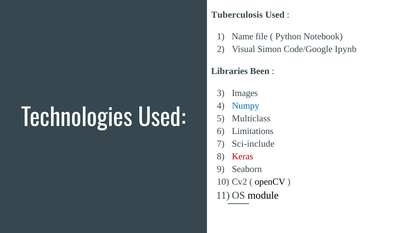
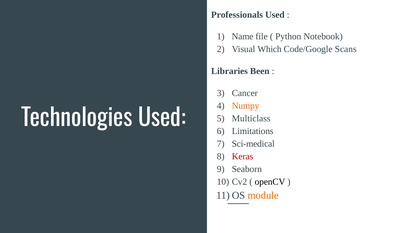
Tuberculosis: Tuberculosis -> Professionals
Simon: Simon -> Which
Ipynb: Ipynb -> Scans
Images: Images -> Cancer
Numpy colour: blue -> orange
Sci-include: Sci-include -> Sci-medical
module colour: black -> orange
